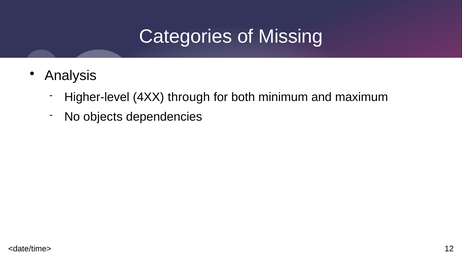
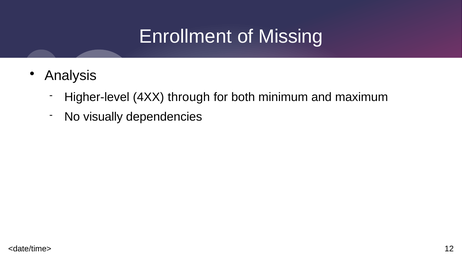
Categories: Categories -> Enrollment
objects: objects -> visually
